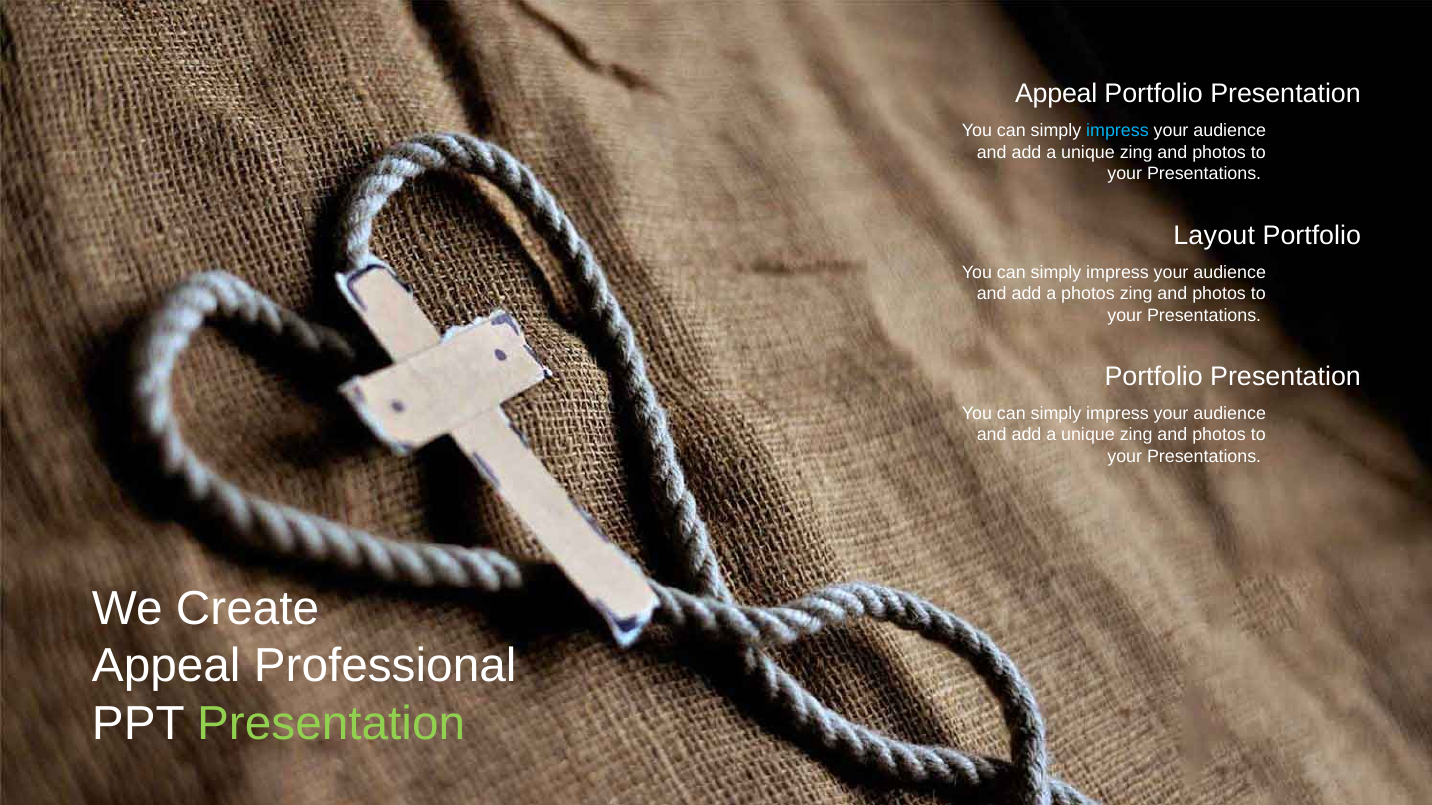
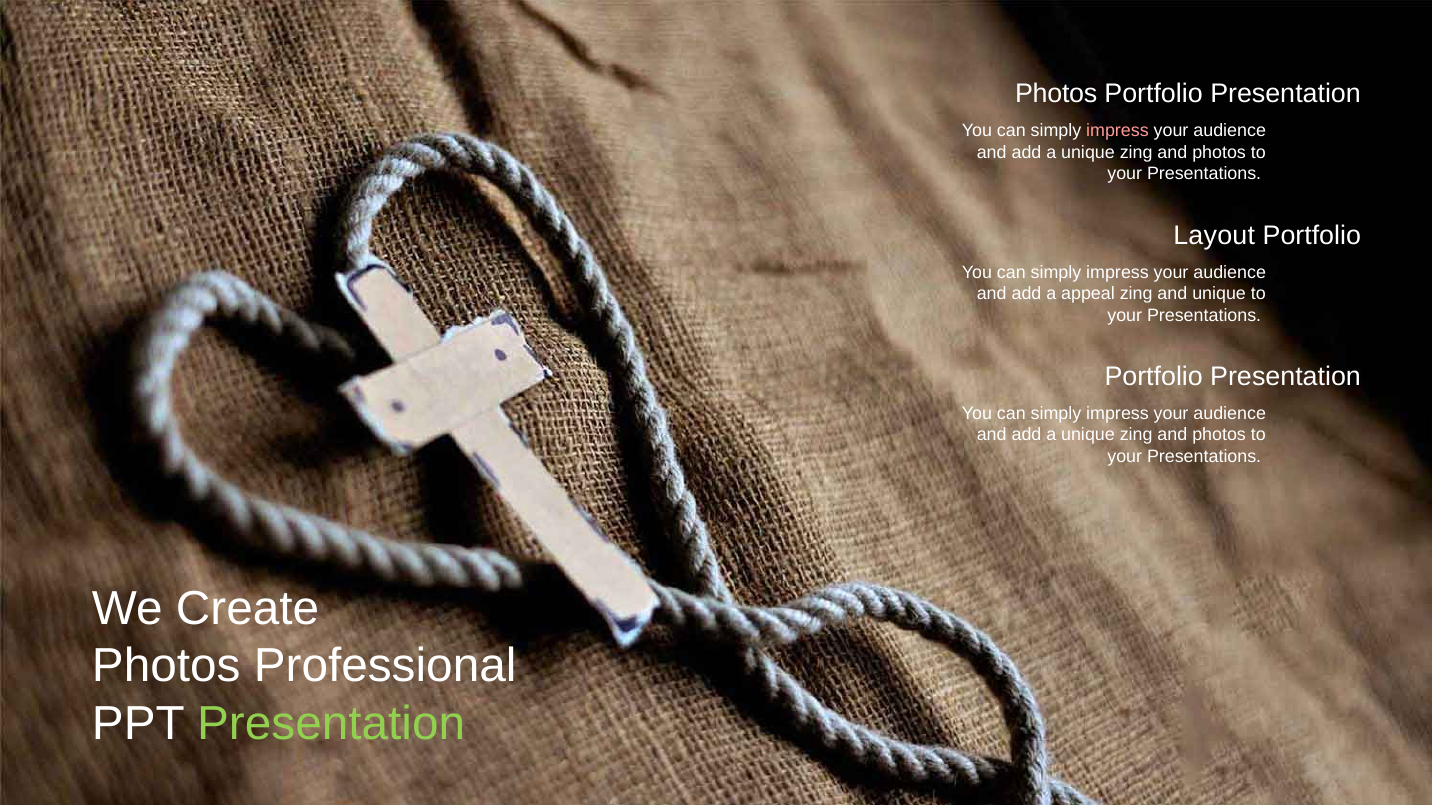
Appeal at (1056, 94): Appeal -> Photos
impress at (1117, 131) colour: light blue -> pink
a photos: photos -> appeal
photos at (1219, 294): photos -> unique
Appeal at (166, 667): Appeal -> Photos
